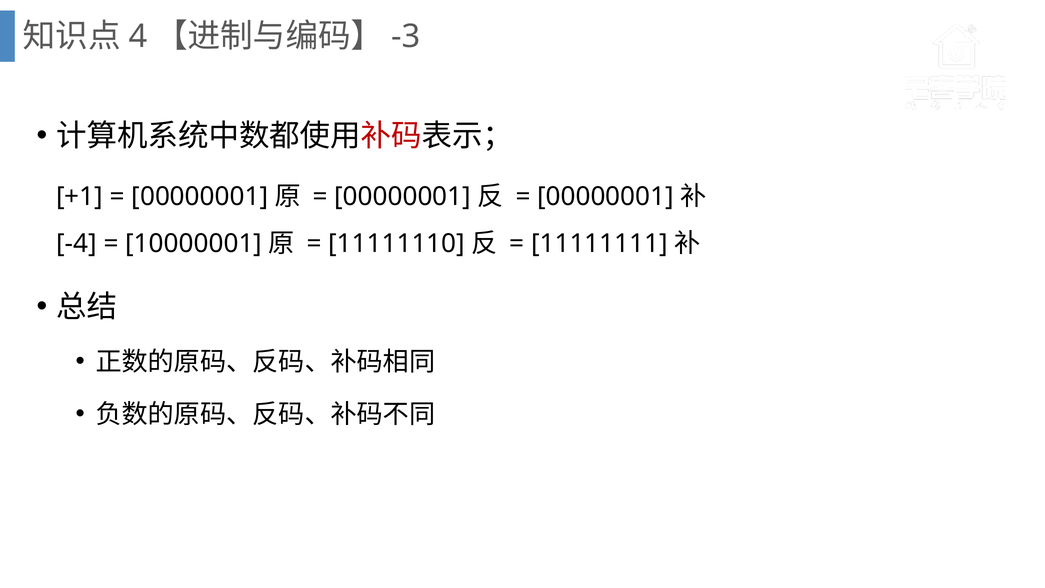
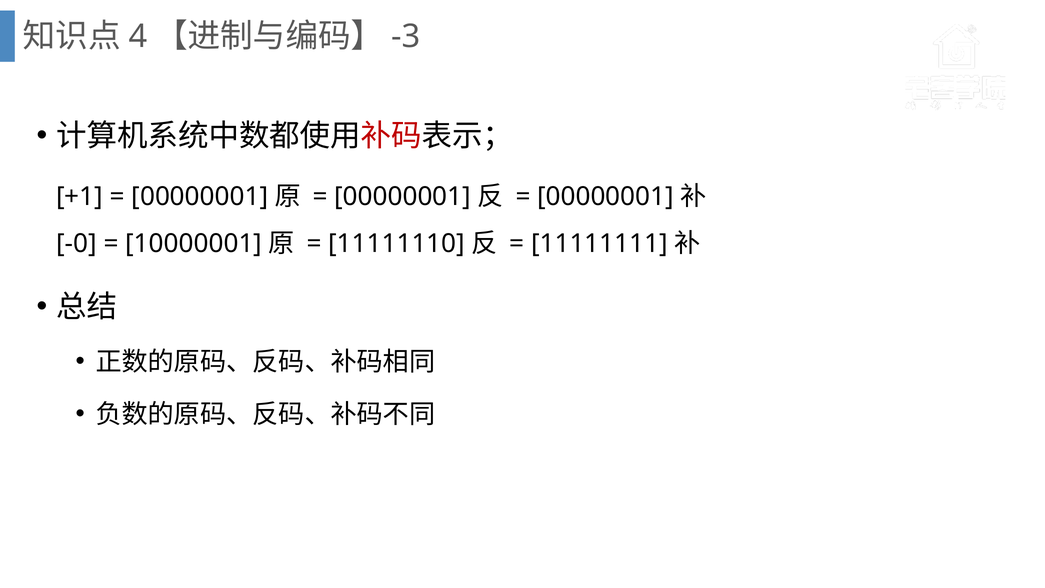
-4: -4 -> -0
